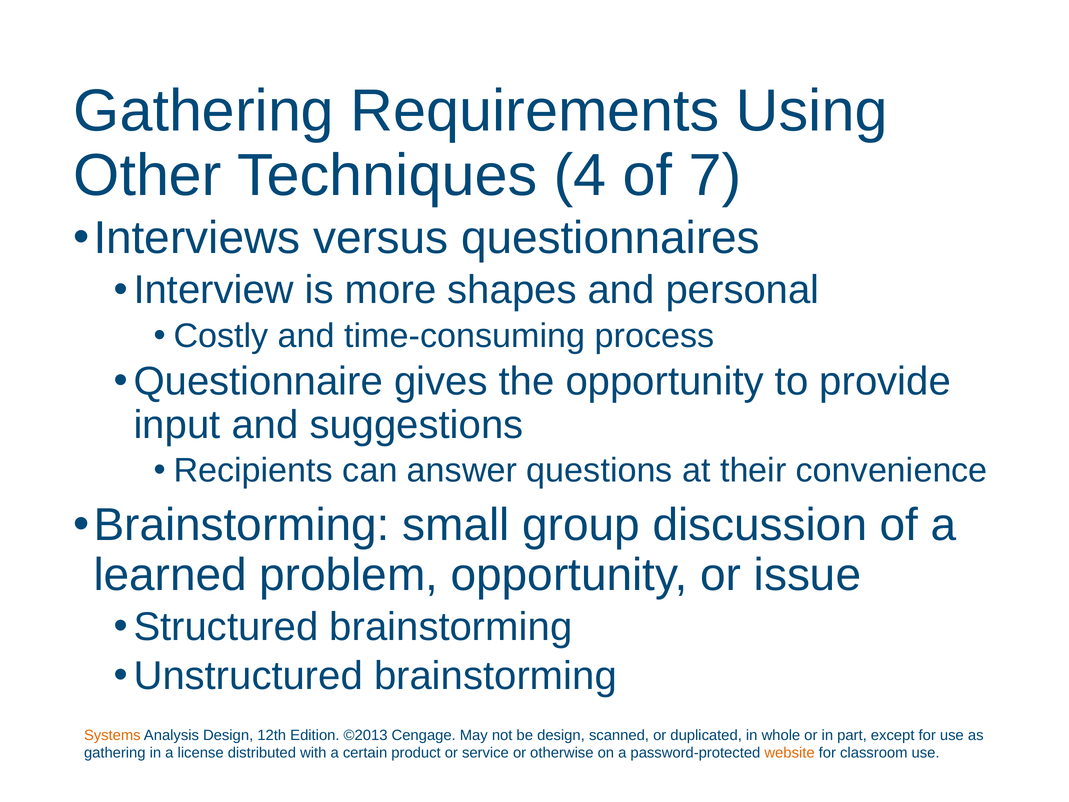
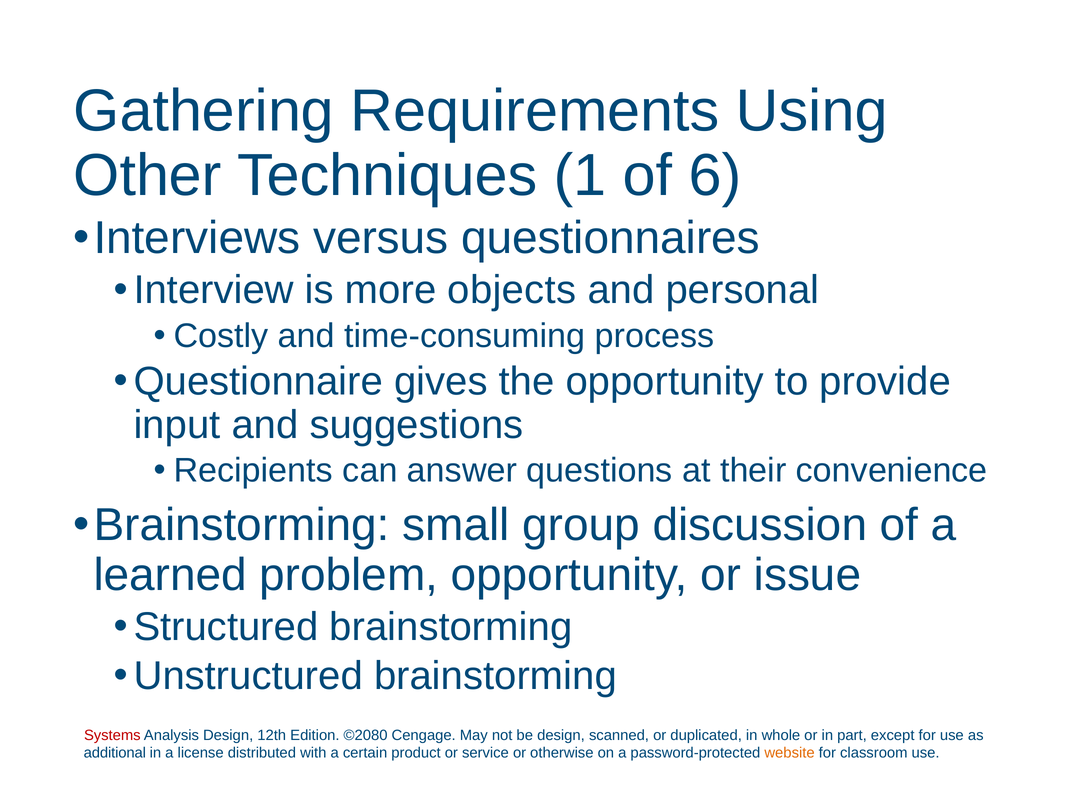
4: 4 -> 1
7: 7 -> 6
shapes: shapes -> objects
Systems colour: orange -> red
©2013: ©2013 -> ©2080
gathering at (115, 753): gathering -> additional
